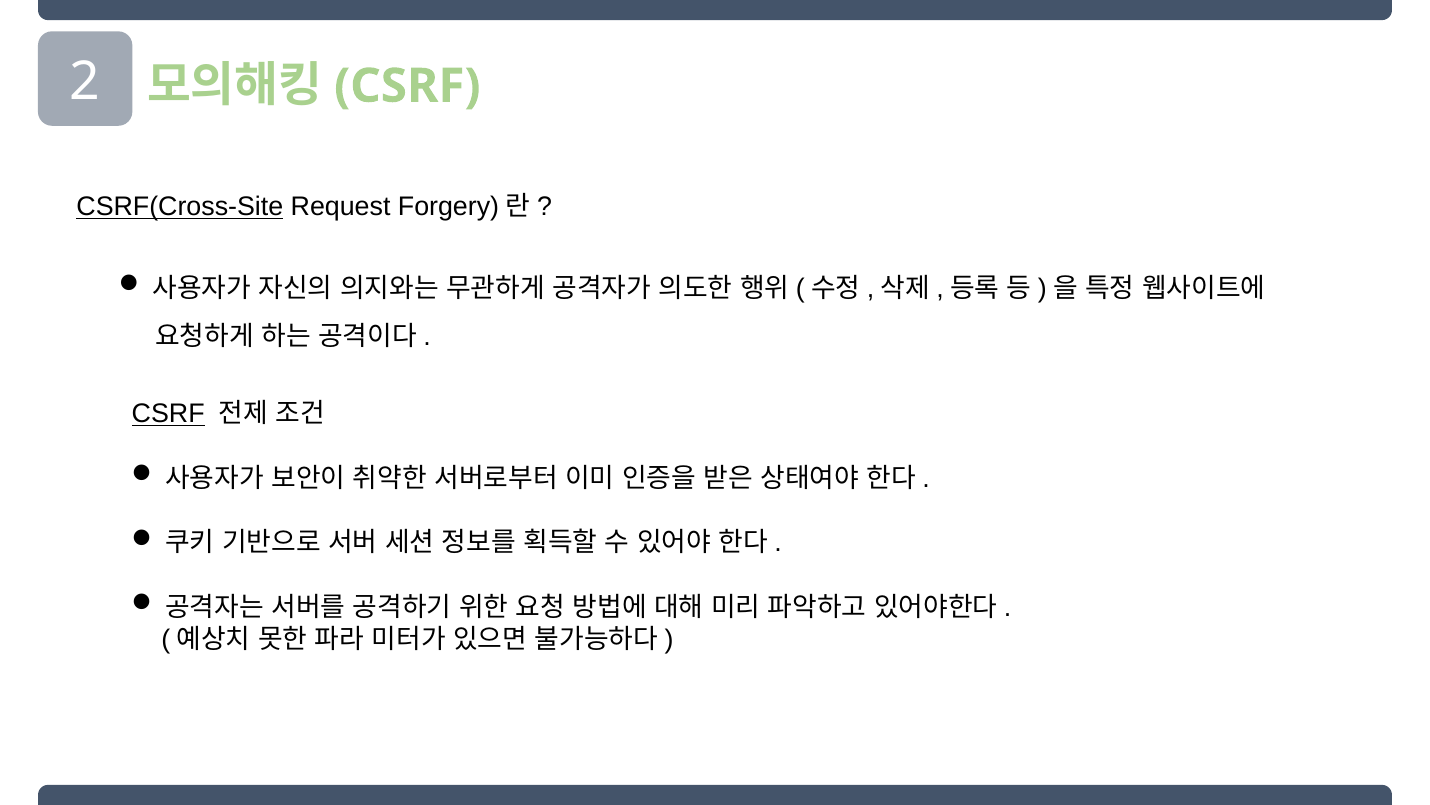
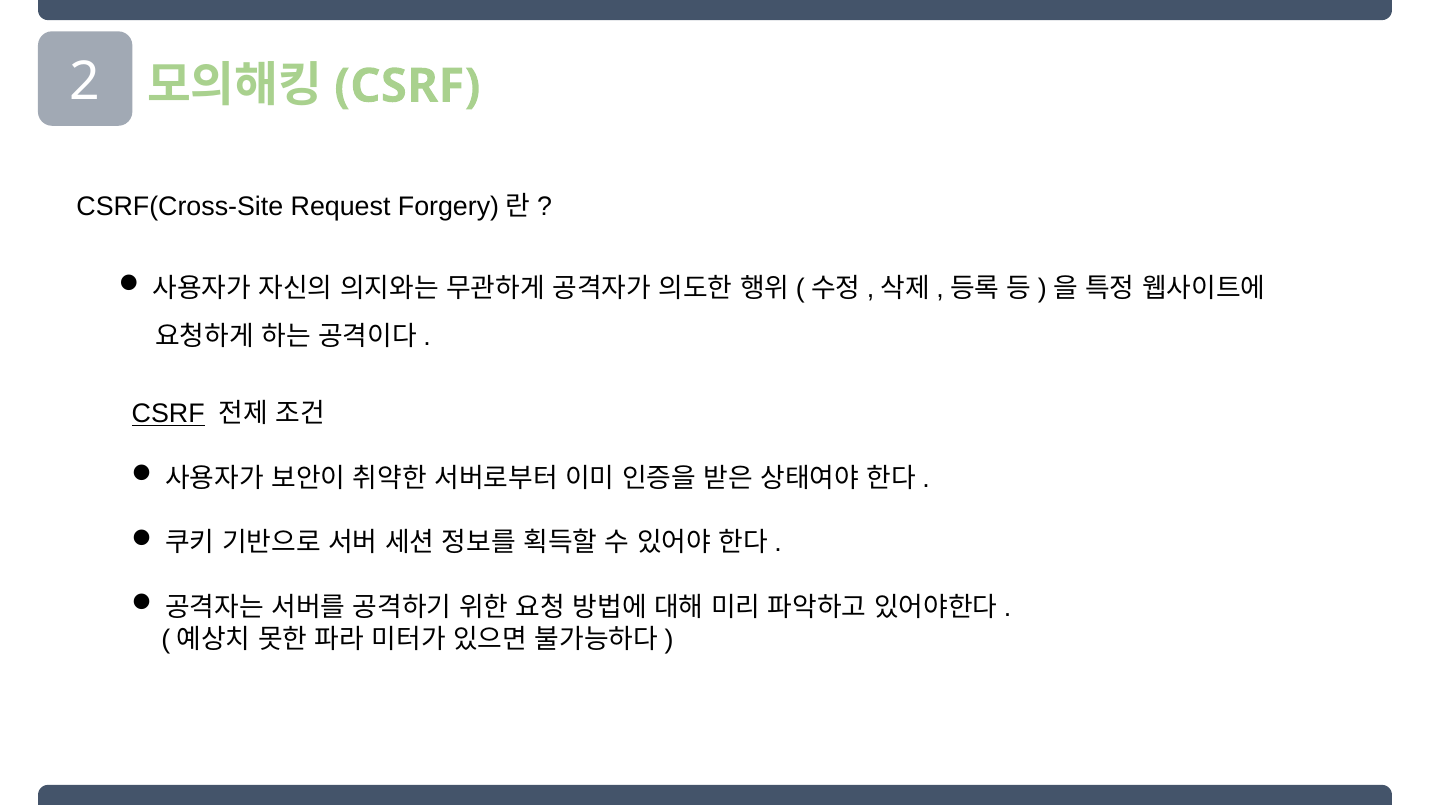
CSRF(Cross-Site underline: present -> none
